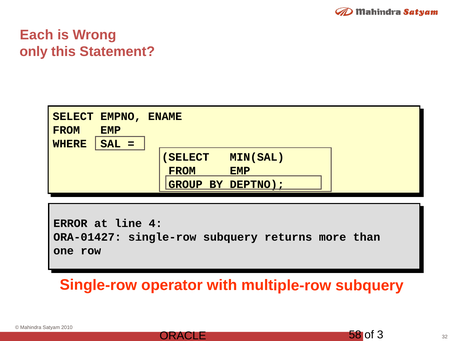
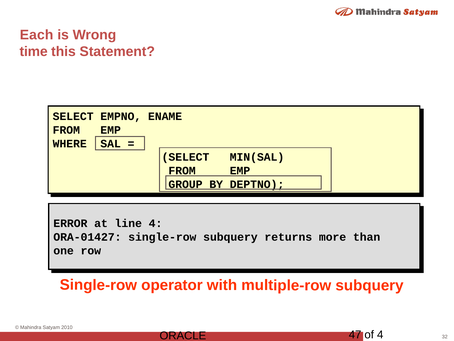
only: only -> time
58: 58 -> 47
of 3: 3 -> 4
